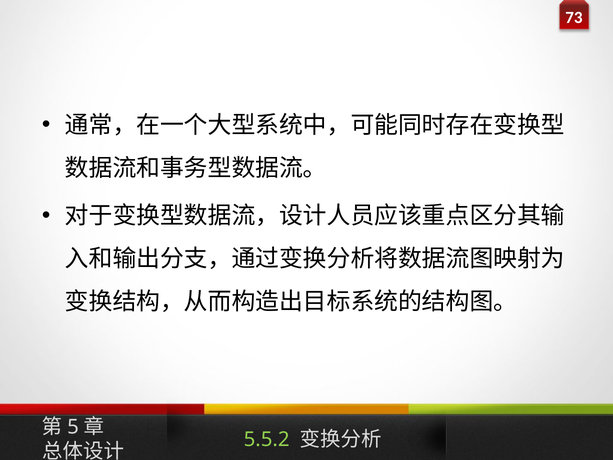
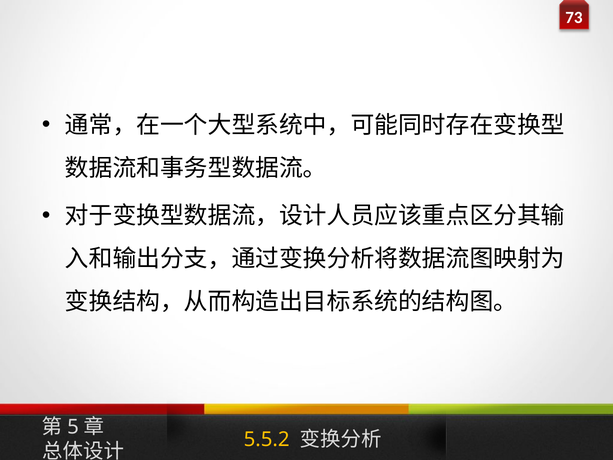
5.5.2 colour: light green -> yellow
